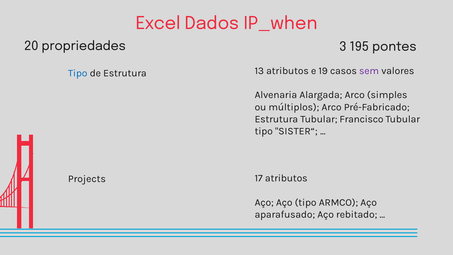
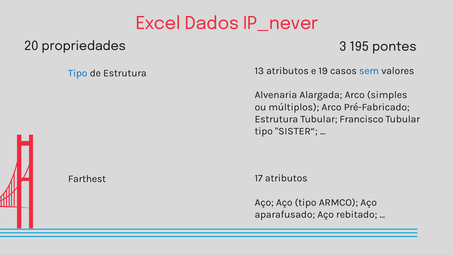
IP_when: IP_when -> IP_never
sem colour: purple -> blue
Projects: Projects -> Farthest
